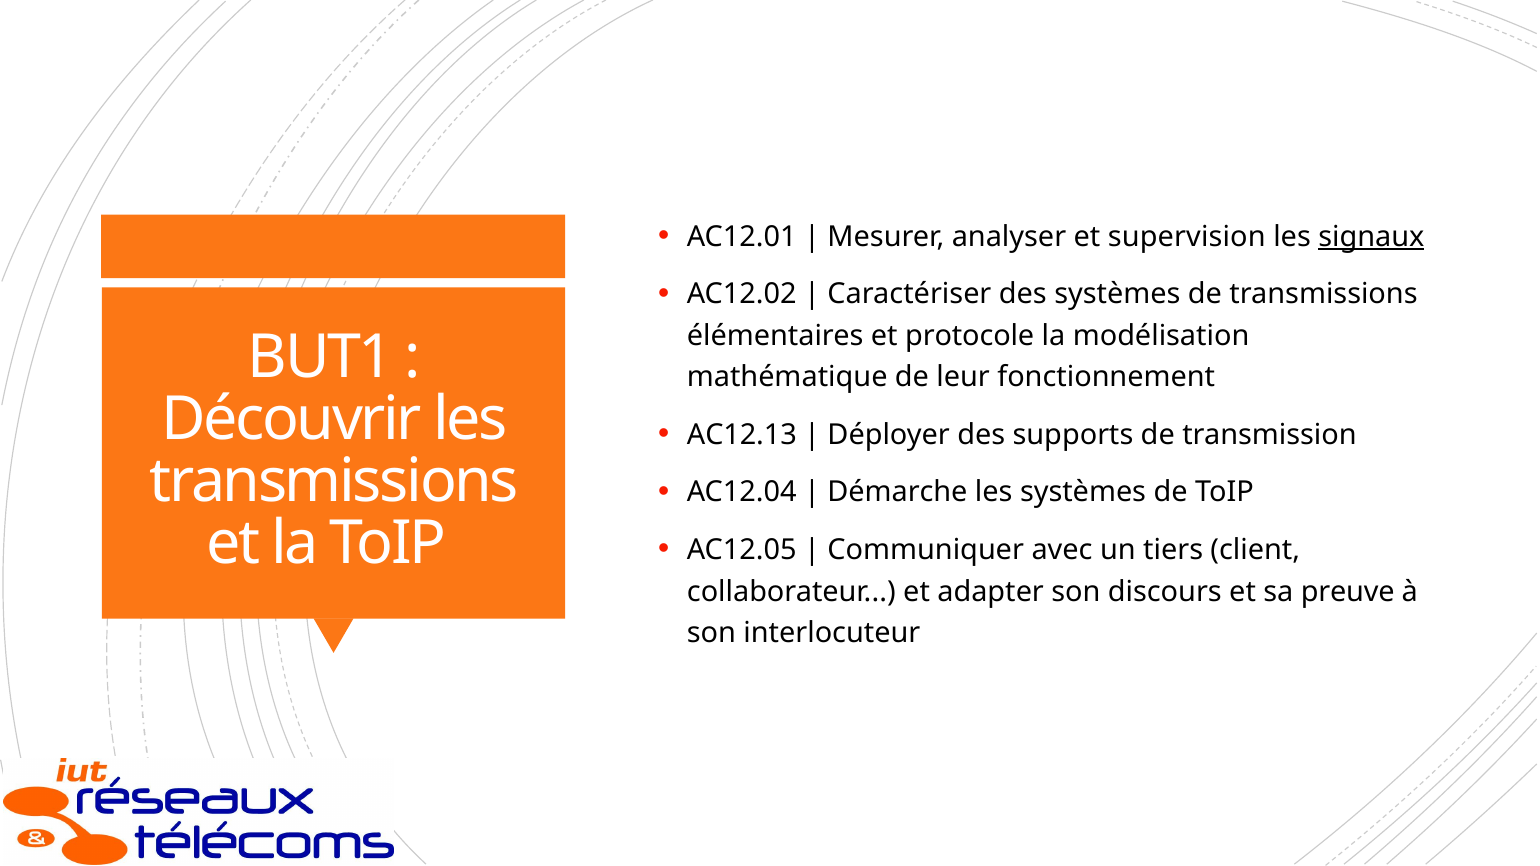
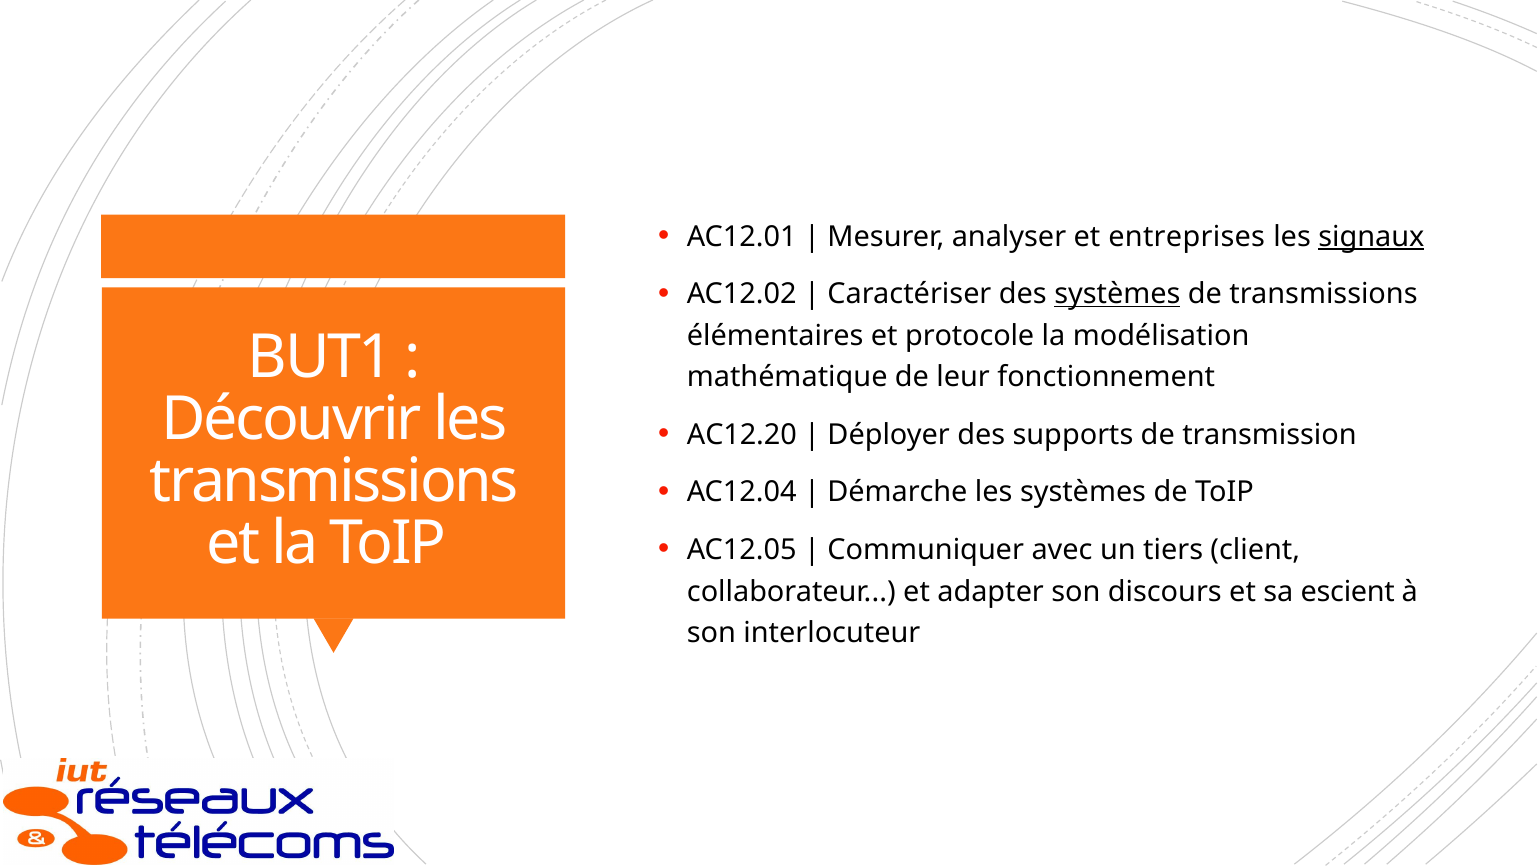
supervision: supervision -> entreprises
systèmes at (1117, 294) underline: none -> present
AC12.13: AC12.13 -> AC12.20
preuve: preuve -> escient
